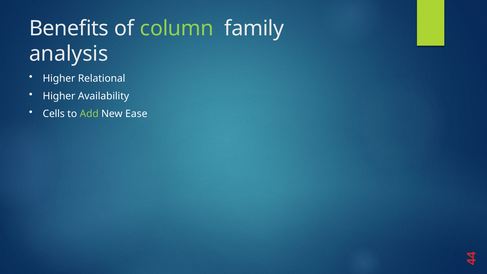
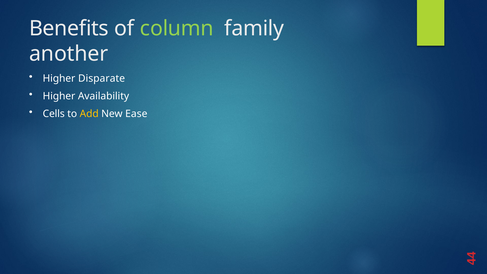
analysis: analysis -> another
Relational: Relational -> Disparate
Add colour: light green -> yellow
